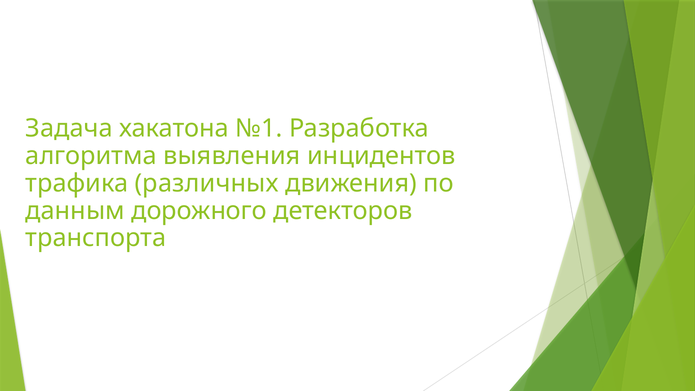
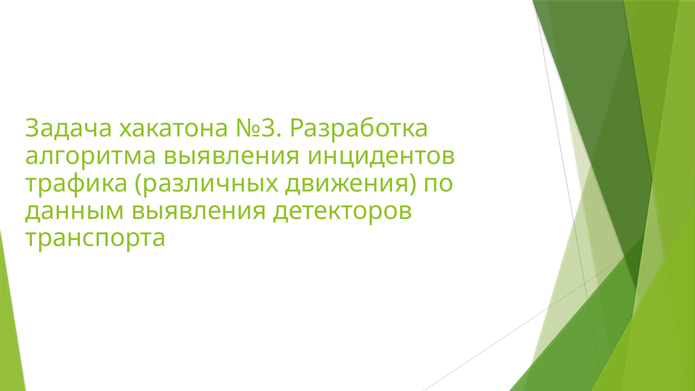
№1: №1 -> №3
данным дорожного: дорожного -> выявления
